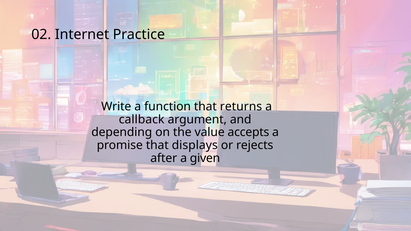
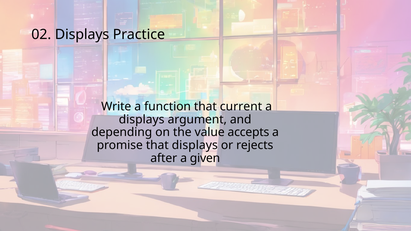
02 Internet: Internet -> Displays
returns: returns -> current
callback at (142, 120): callback -> displays
